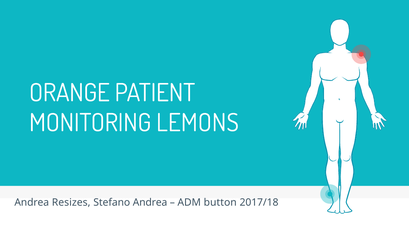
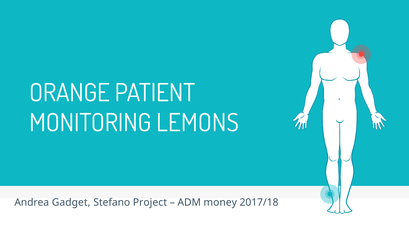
Resizes: Resizes -> Gadget
Stefano Andrea: Andrea -> Project
button: button -> money
